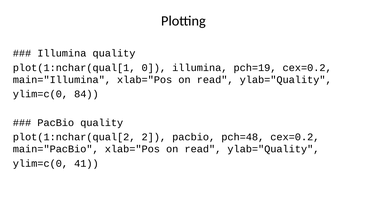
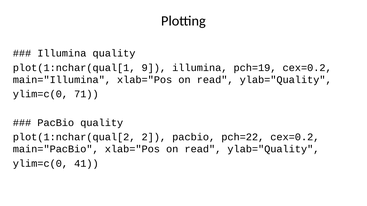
0: 0 -> 9
84: 84 -> 71
pch=48: pch=48 -> pch=22
